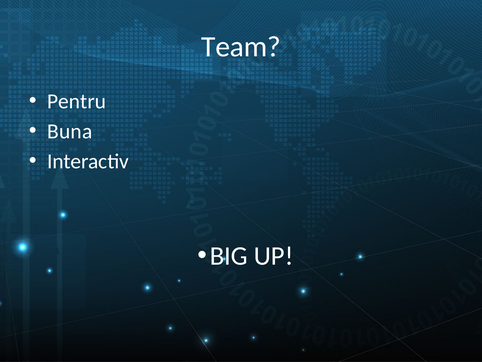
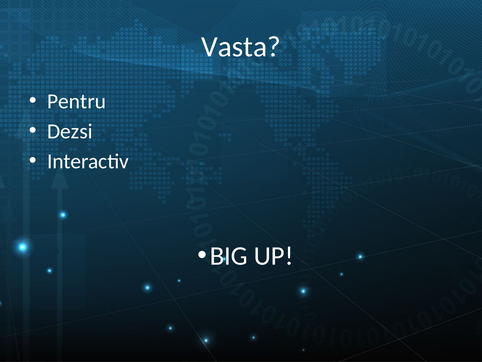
Team: Team -> Vasta
Buna: Buna -> Dezsi
